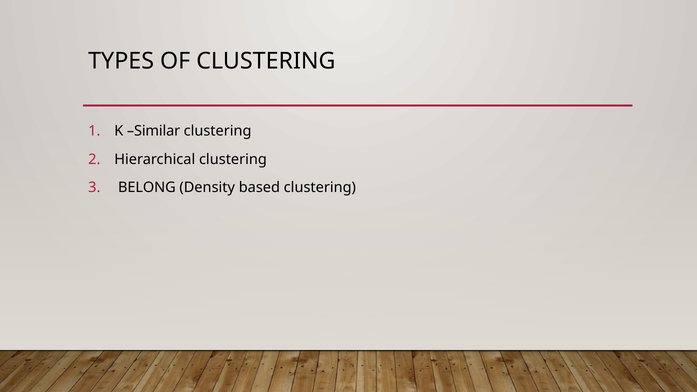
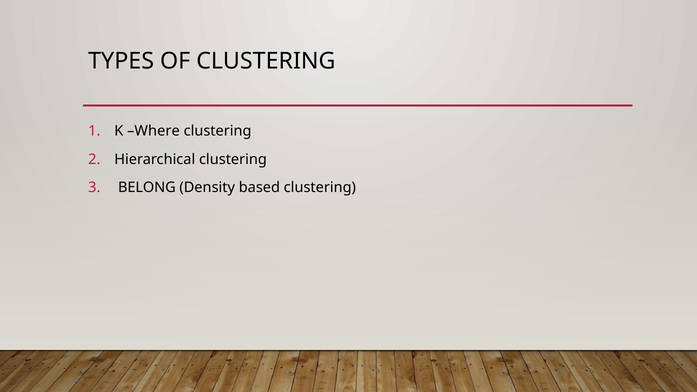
Similar: Similar -> Where
